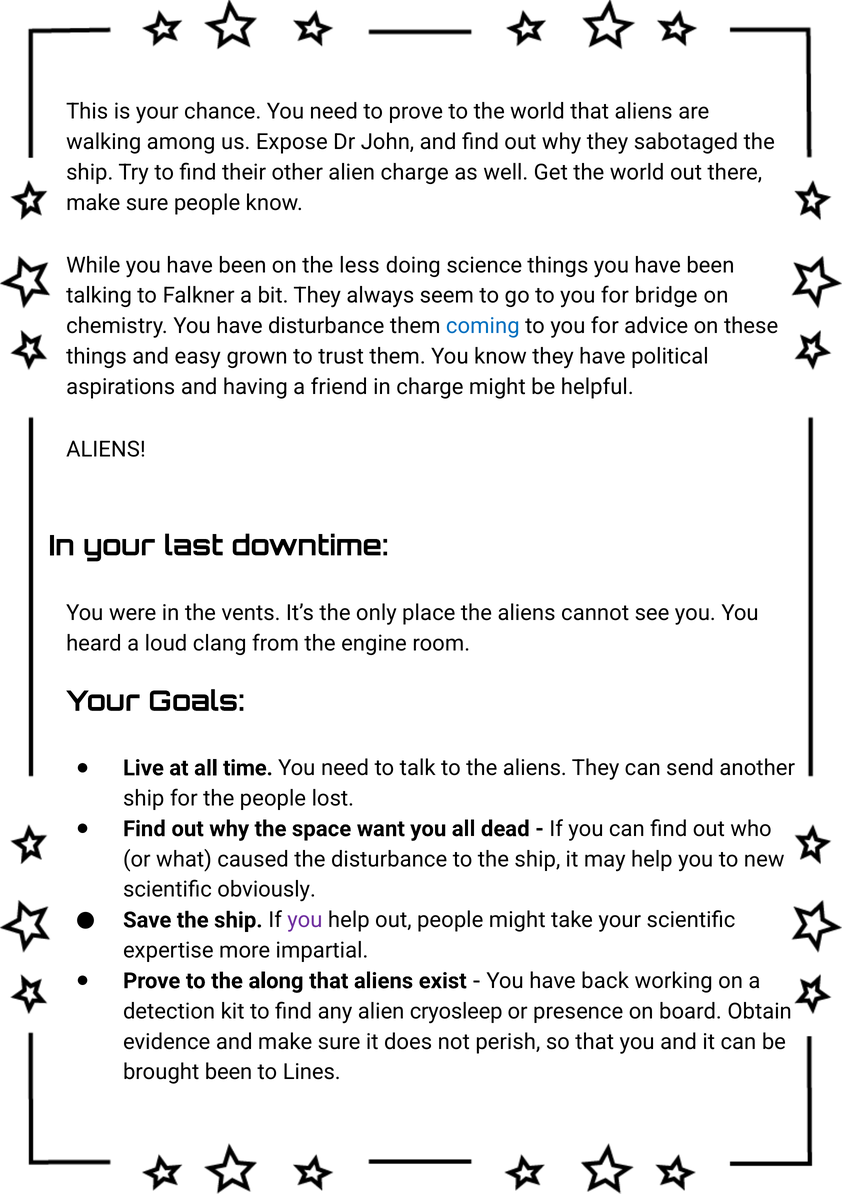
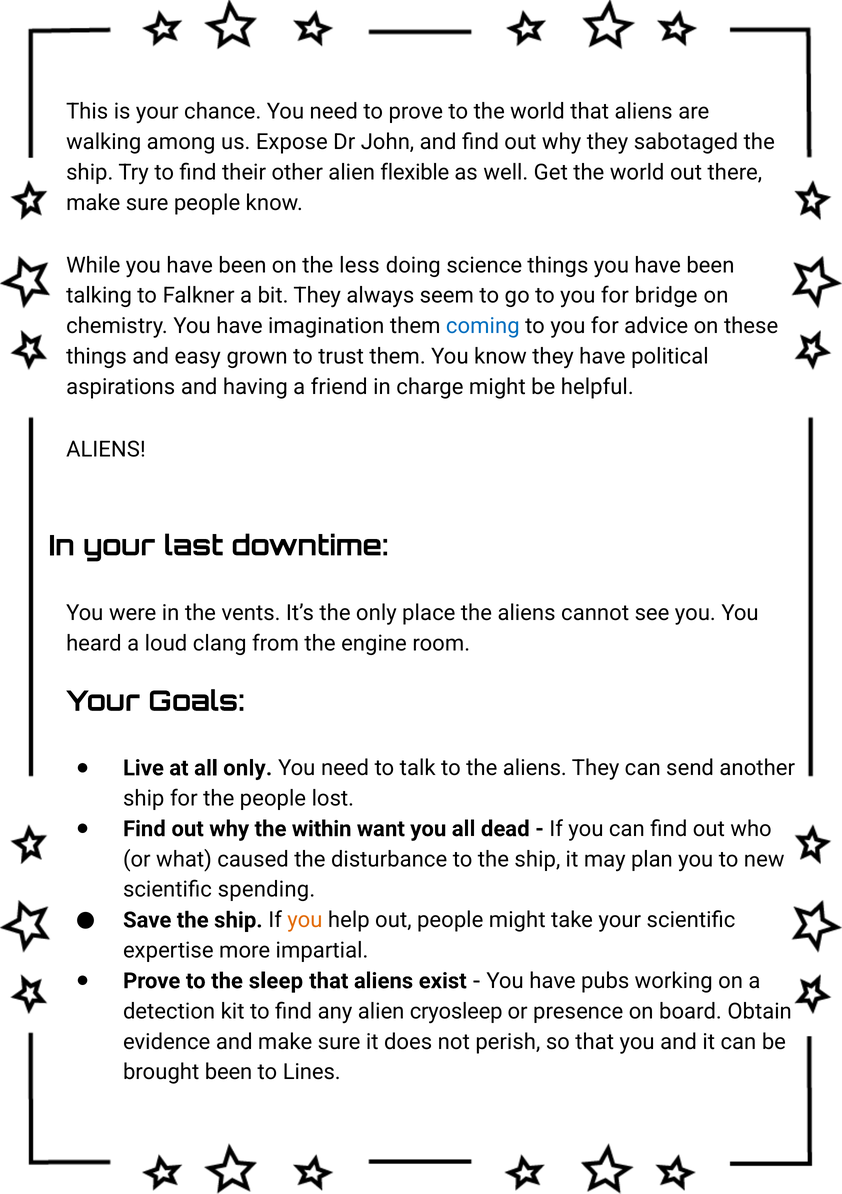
alien charge: charge -> flexible
have disturbance: disturbance -> imagination
all time: time -> only
space: space -> within
may help: help -> plan
obviously: obviously -> spending
you at (305, 921) colour: purple -> orange
along: along -> sleep
back: back -> pubs
